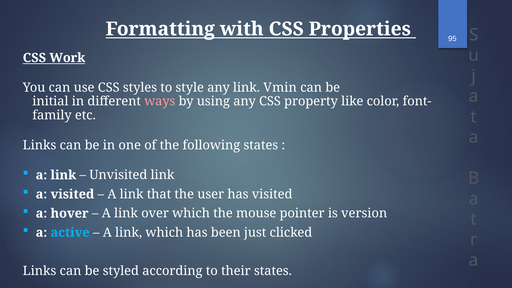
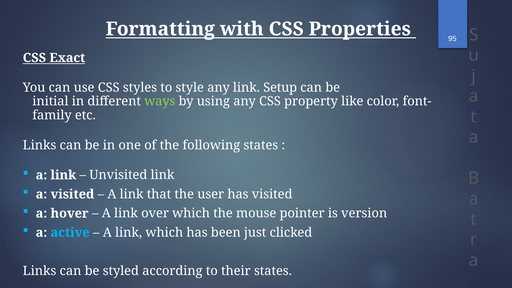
Work: Work -> Exact
Vmin: Vmin -> Setup
ways colour: pink -> light green
